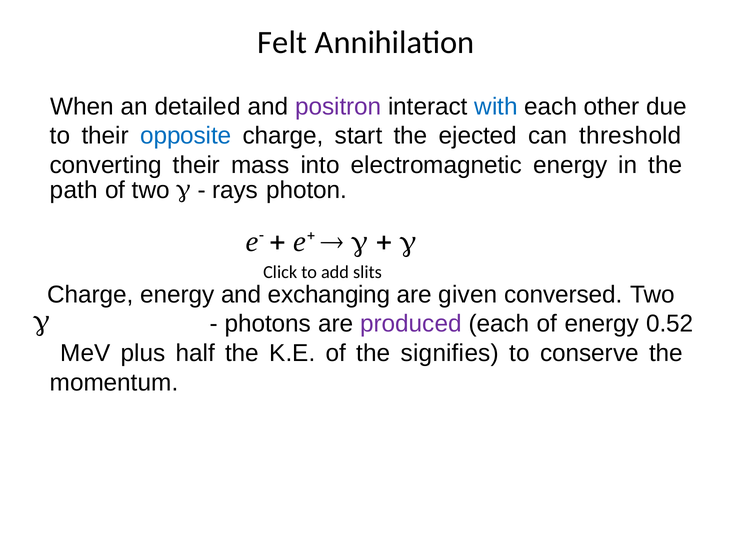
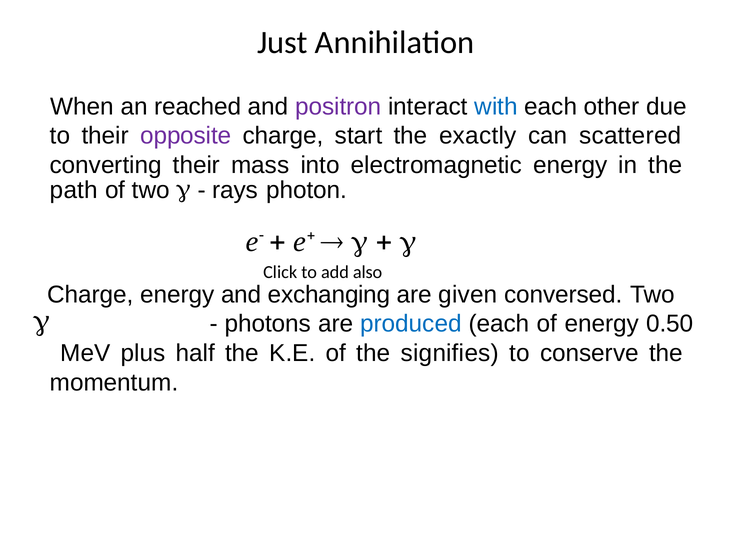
Felt: Felt -> Just
detailed: detailed -> reached
opposite colour: blue -> purple
ejected: ejected -> exactly
threshold: threshold -> scattered
slits: slits -> also
produced colour: purple -> blue
0.52: 0.52 -> 0.50
